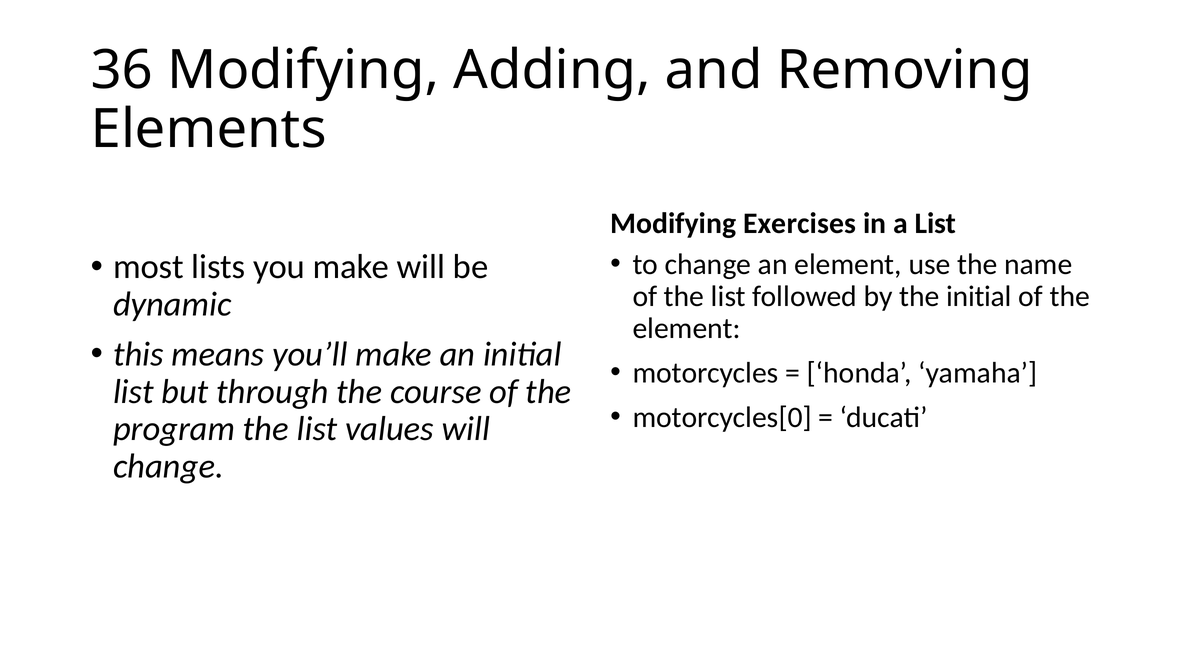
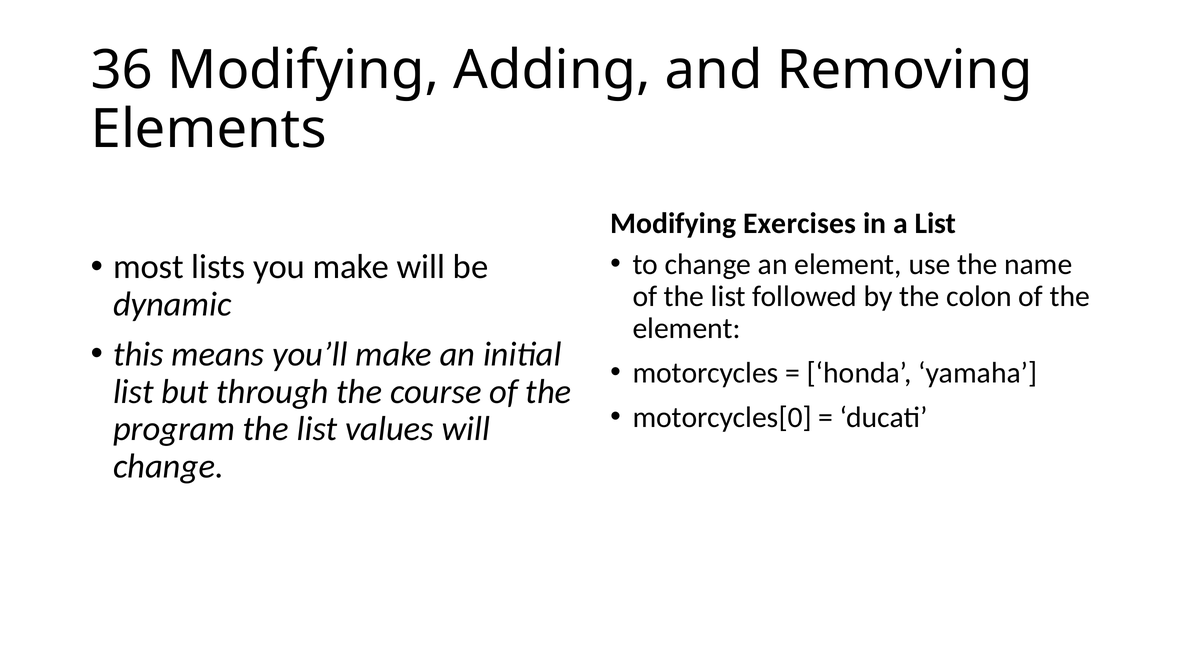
the initial: initial -> colon
